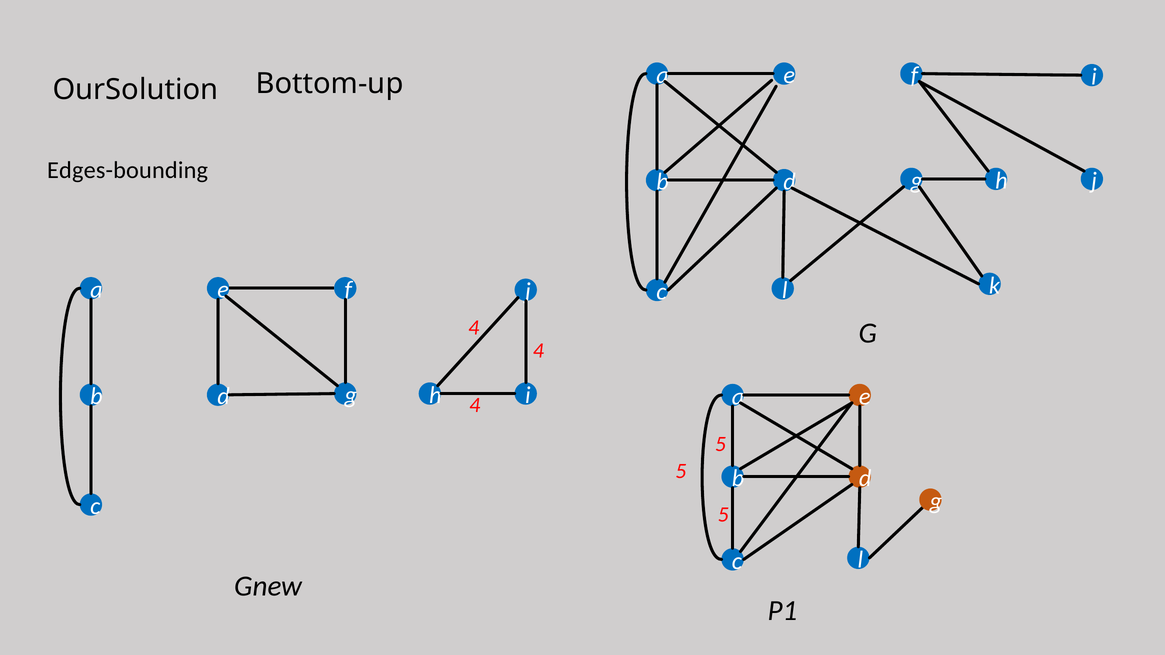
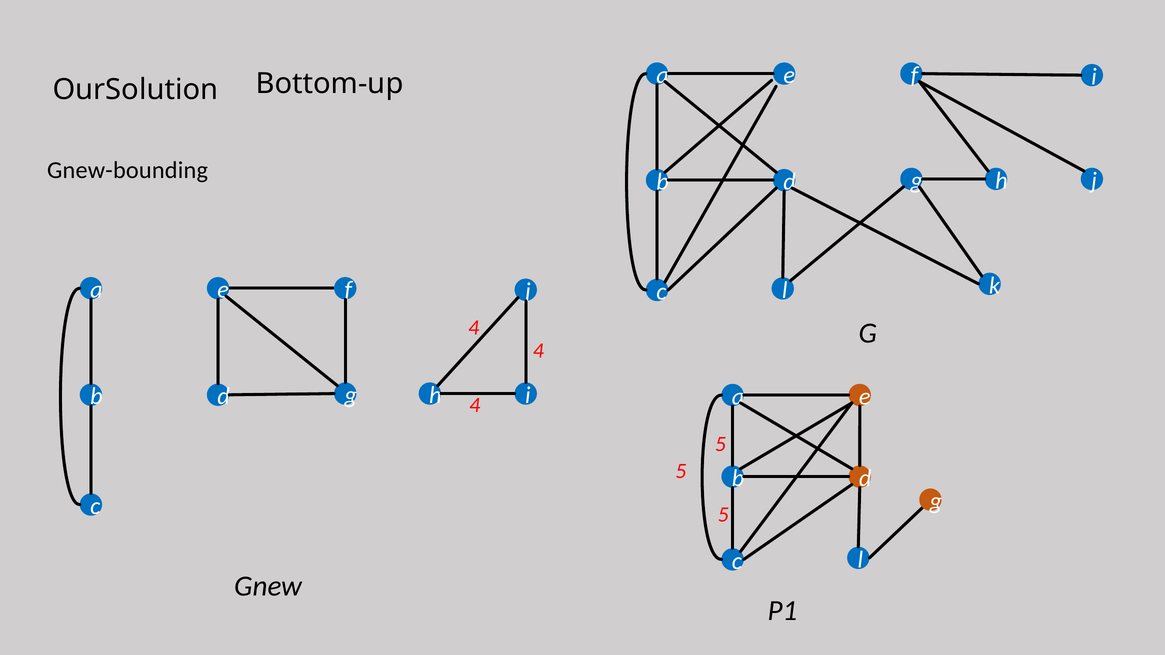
Edges-bounding: Edges-bounding -> Gnew-bounding
